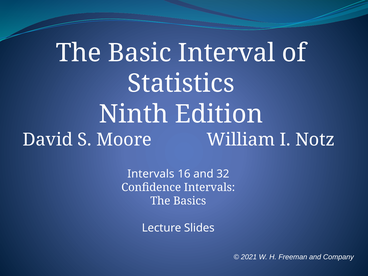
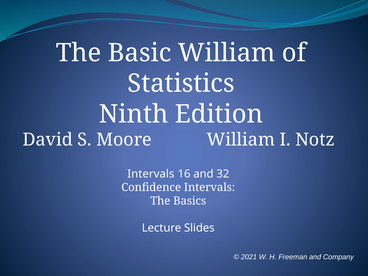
Basic Interval: Interval -> William
